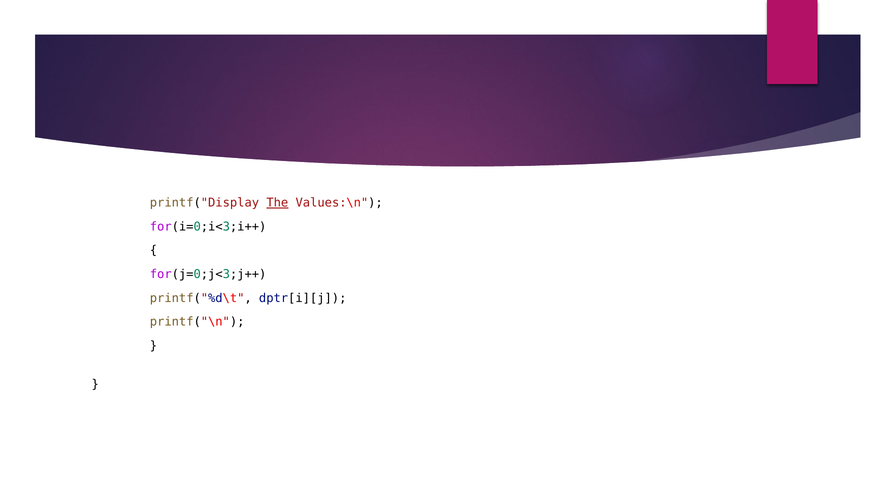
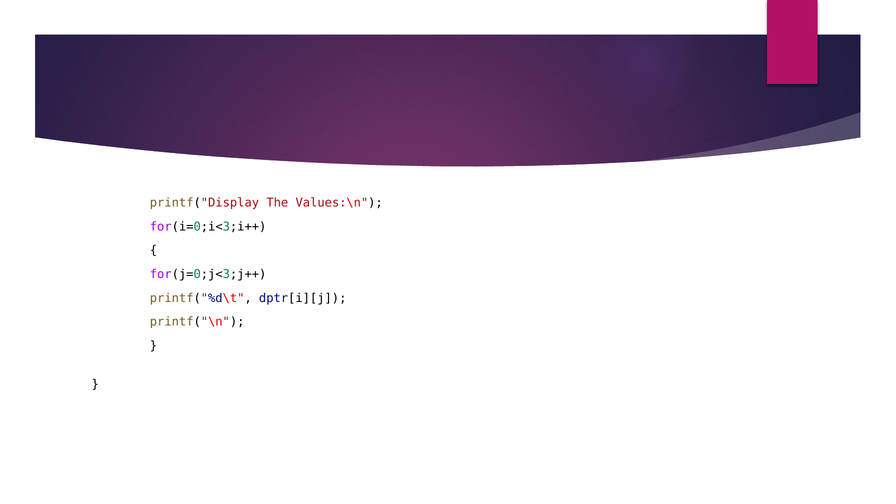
The underline: present -> none
